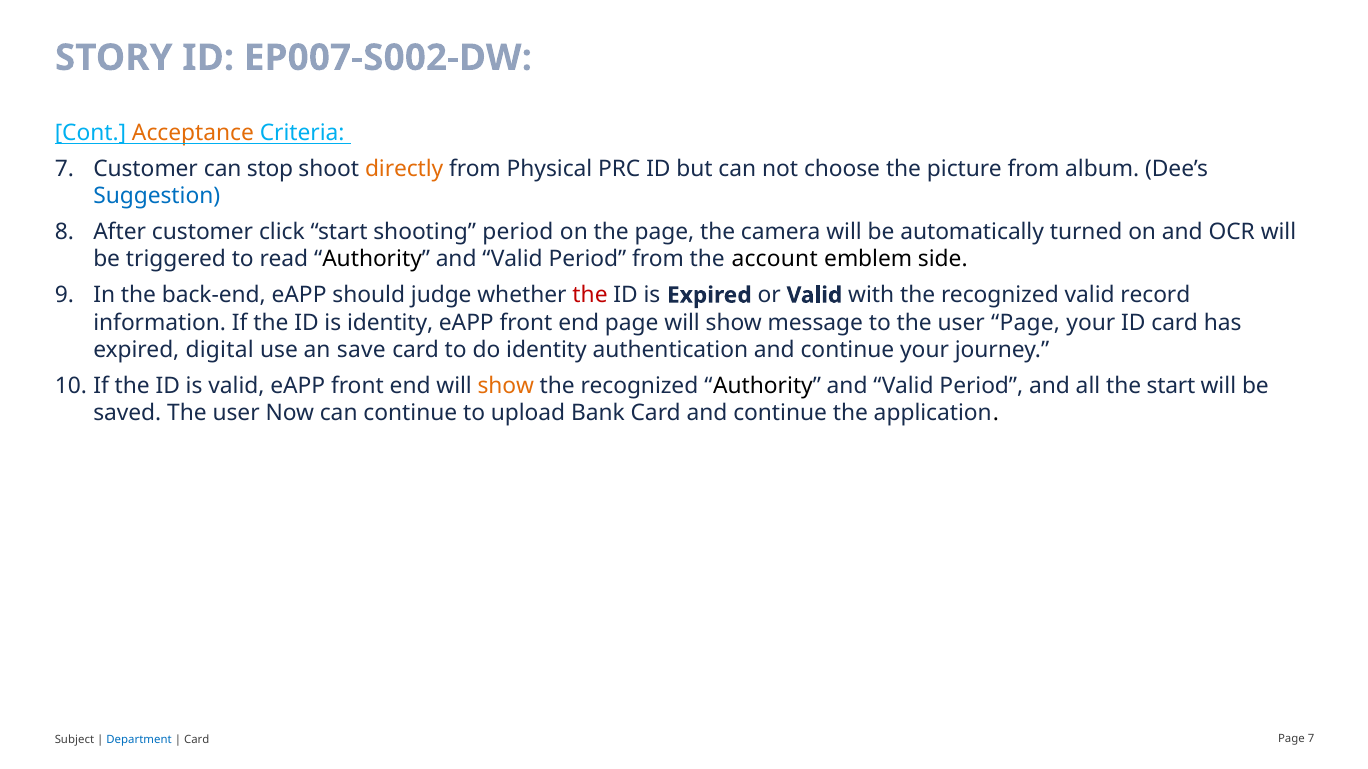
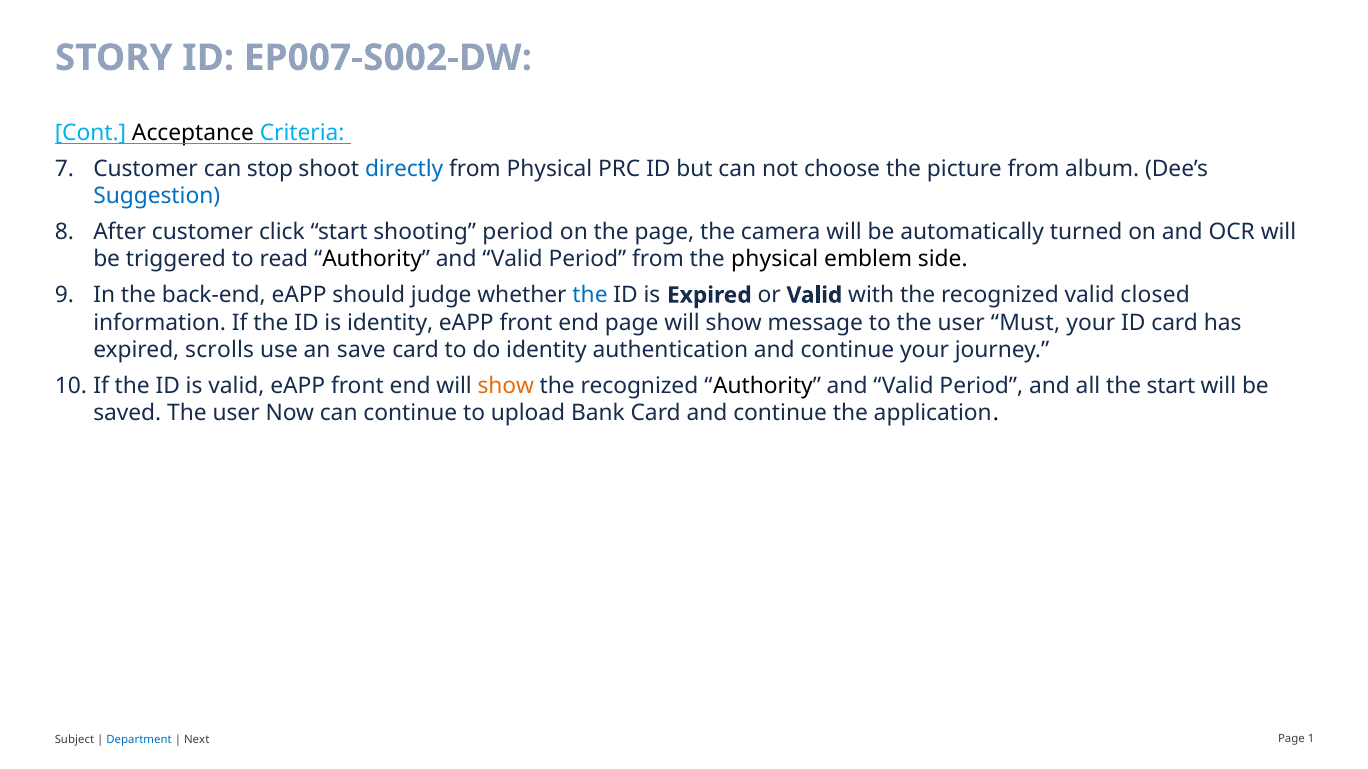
Acceptance colour: orange -> black
directly colour: orange -> blue
the account: account -> physical
the at (590, 295) colour: red -> blue
record: record -> closed
user Page: Page -> Must
digital: digital -> scrolls
Card at (197, 740): Card -> Next
Page 7: 7 -> 1
